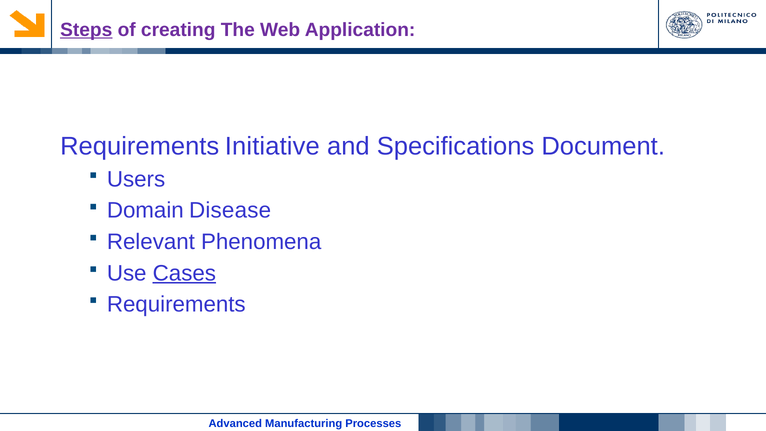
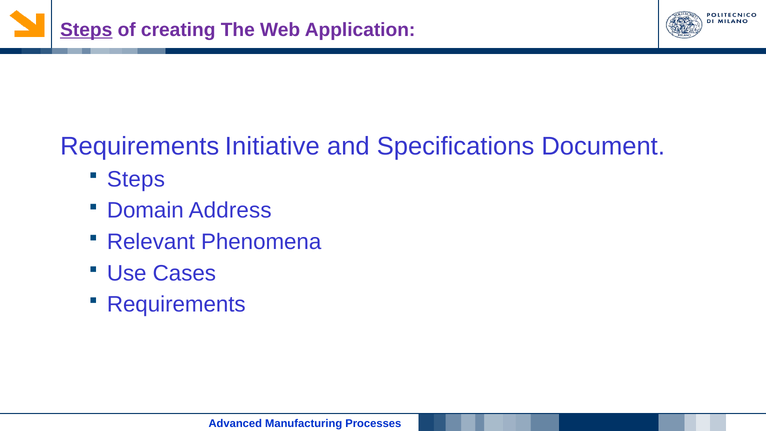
Users at (136, 179): Users -> Steps
Disease: Disease -> Address
Cases underline: present -> none
